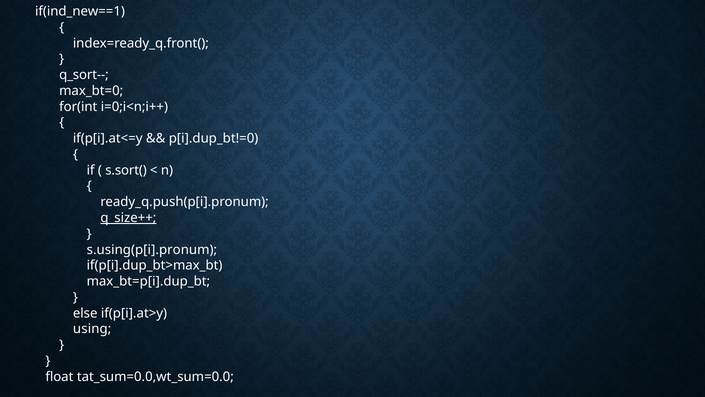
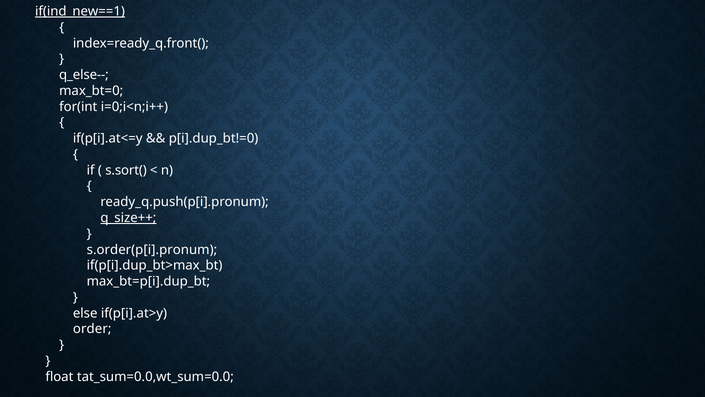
if(ind_new==1 underline: none -> present
q_sort--: q_sort-- -> q_else--
s.using(p[i].pronum: s.using(p[i].pronum -> s.order(p[i].pronum
using: using -> order
